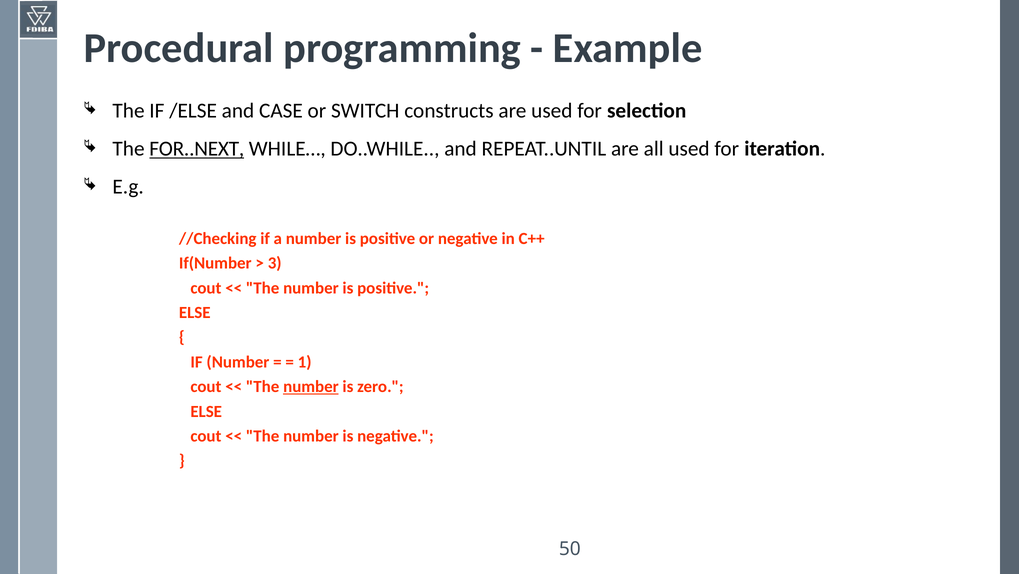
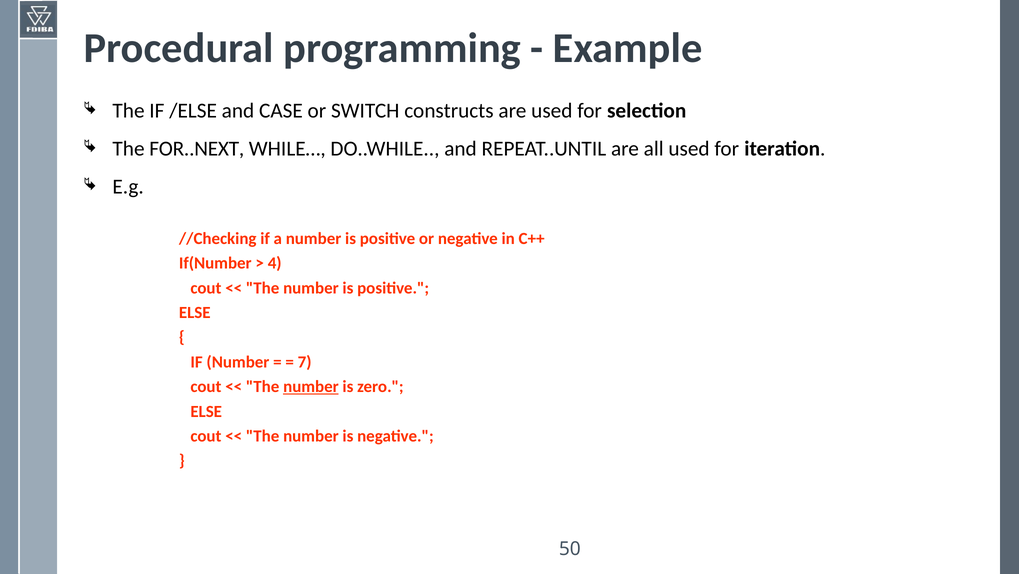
FOR..NEXT underline: present -> none
3: 3 -> 4
1: 1 -> 7
